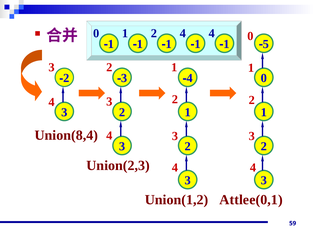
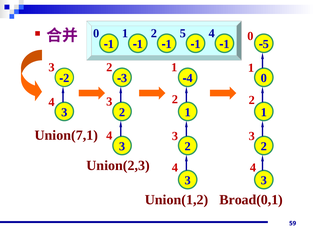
2 4: 4 -> 5
Union(8,4: Union(8,4 -> Union(7,1
Attlee(0,1: Attlee(0,1 -> Broad(0,1
